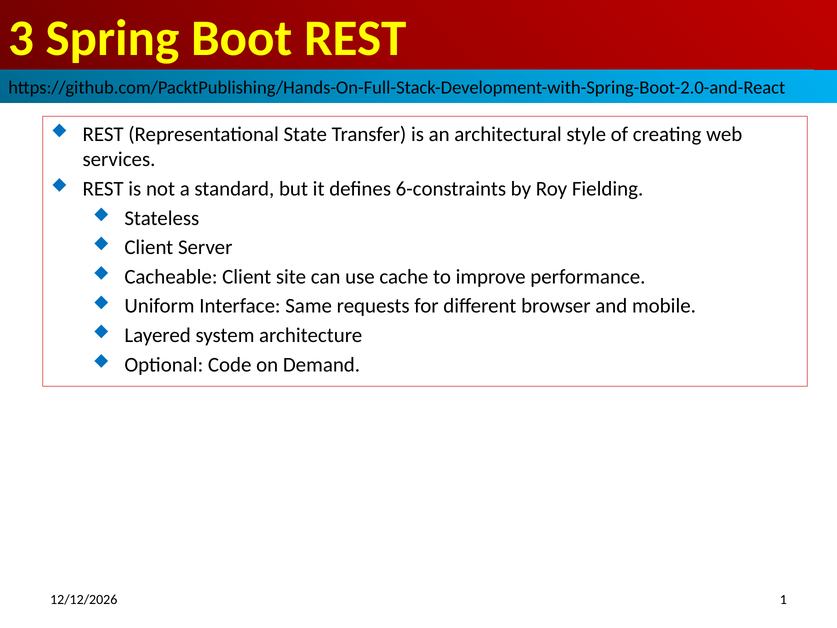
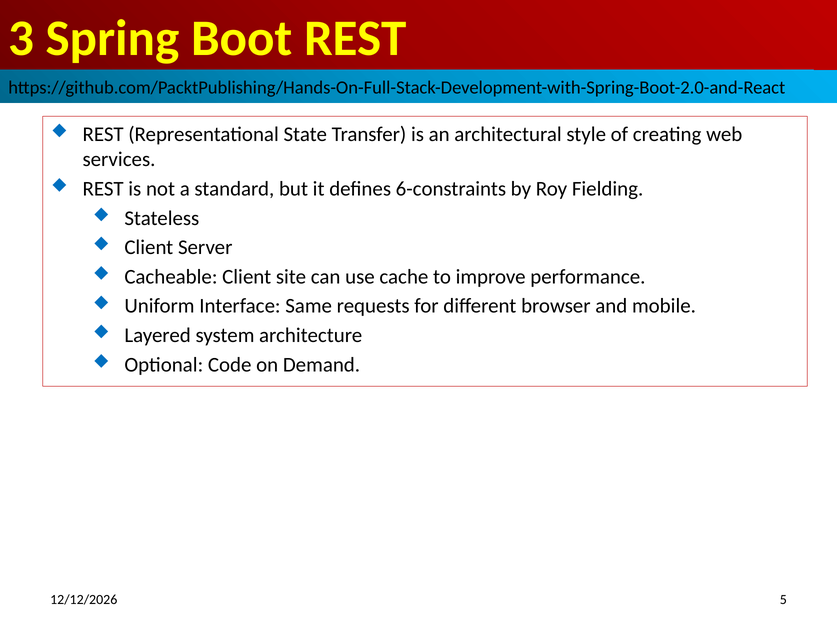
1: 1 -> 5
